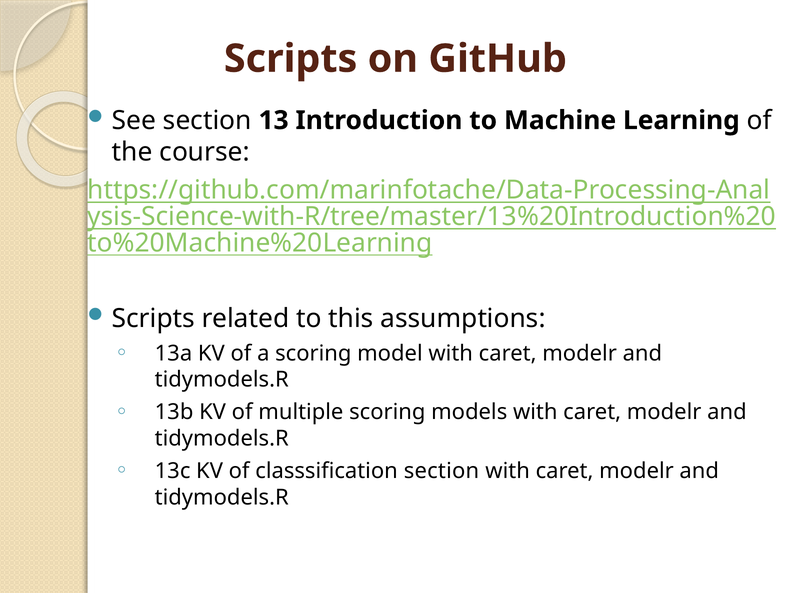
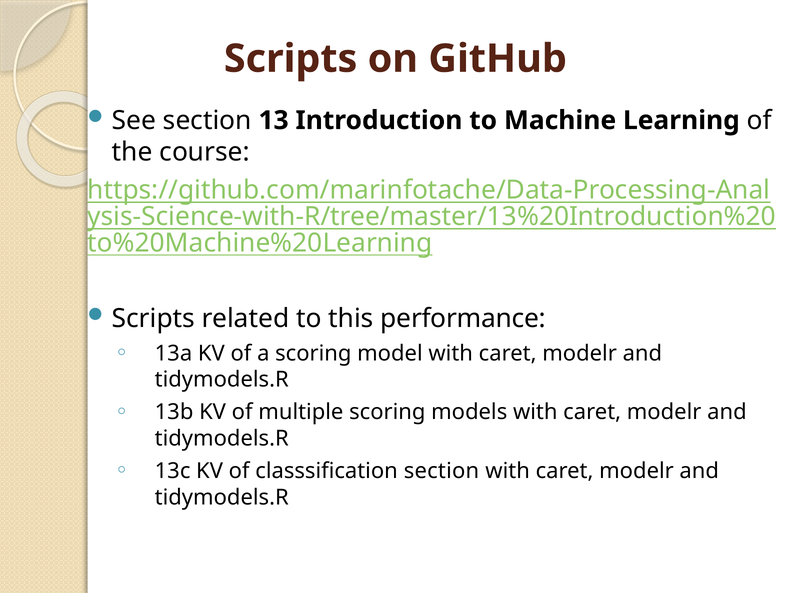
assumptions: assumptions -> performance
